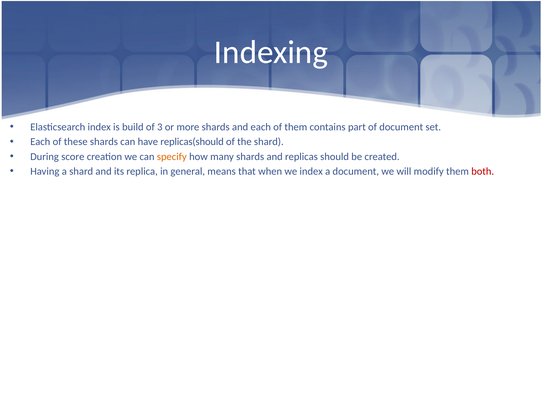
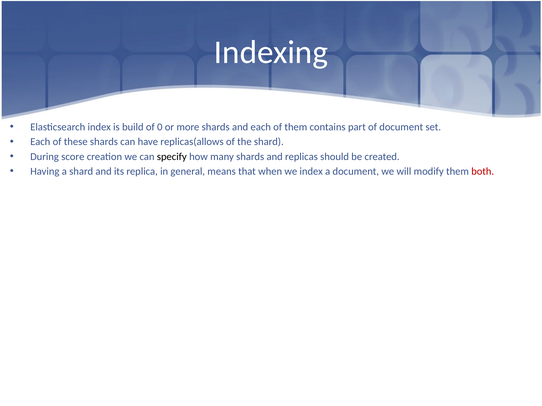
3: 3 -> 0
replicas(should: replicas(should -> replicas(allows
specify colour: orange -> black
